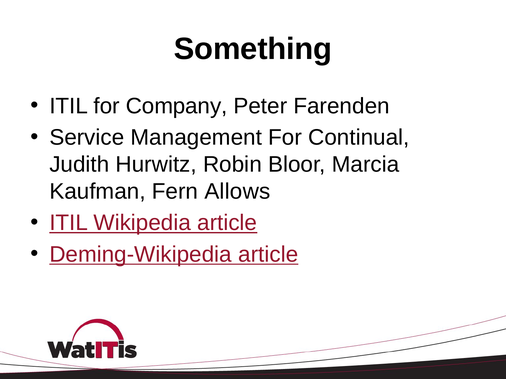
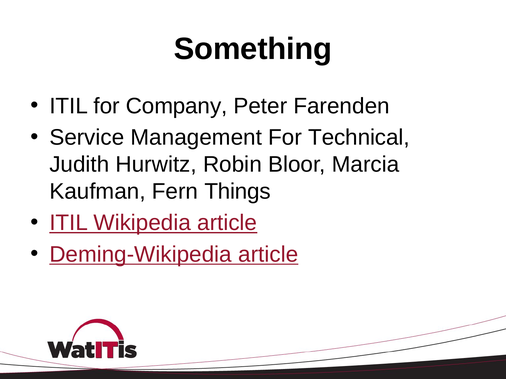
Continual: Continual -> Technical
Allows: Allows -> Things
